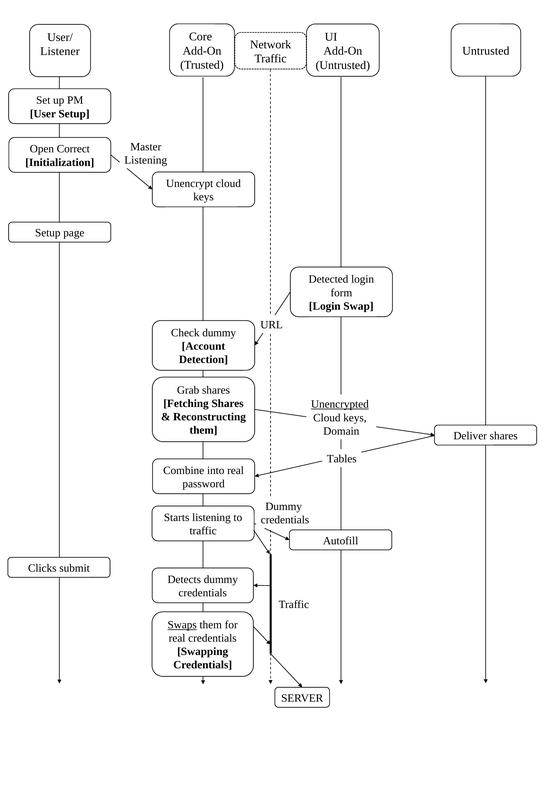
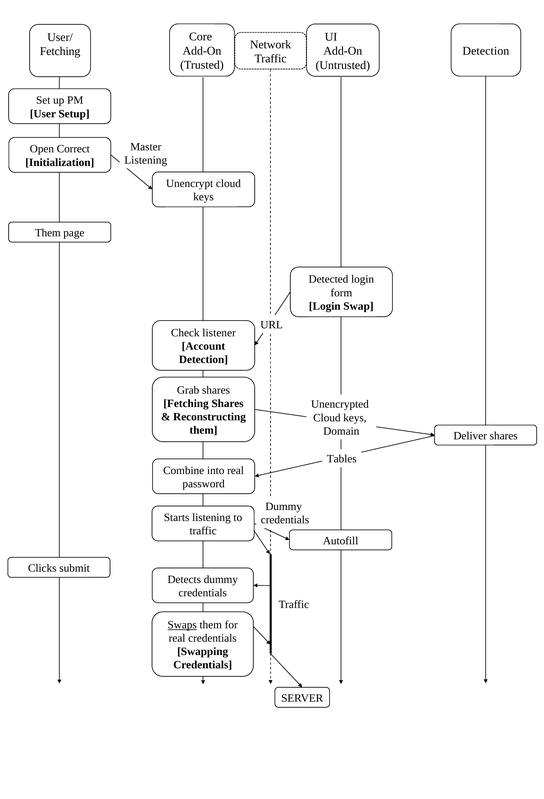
Untrusted at (486, 51): Untrusted -> Detection
Listener at (60, 51): Listener -> Fetching
Setup at (48, 233): Setup -> Them
Check dummy: dummy -> listener
Unencrypted underline: present -> none
